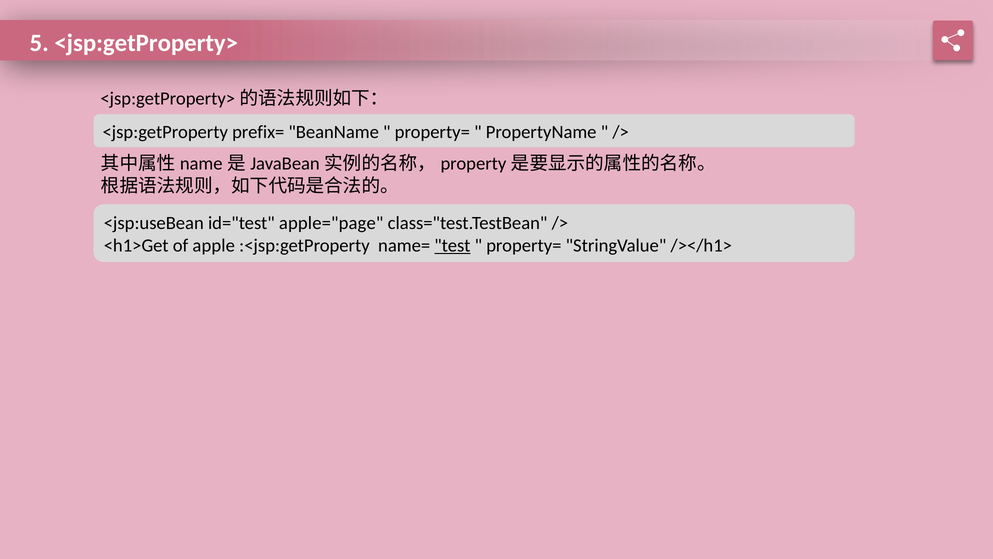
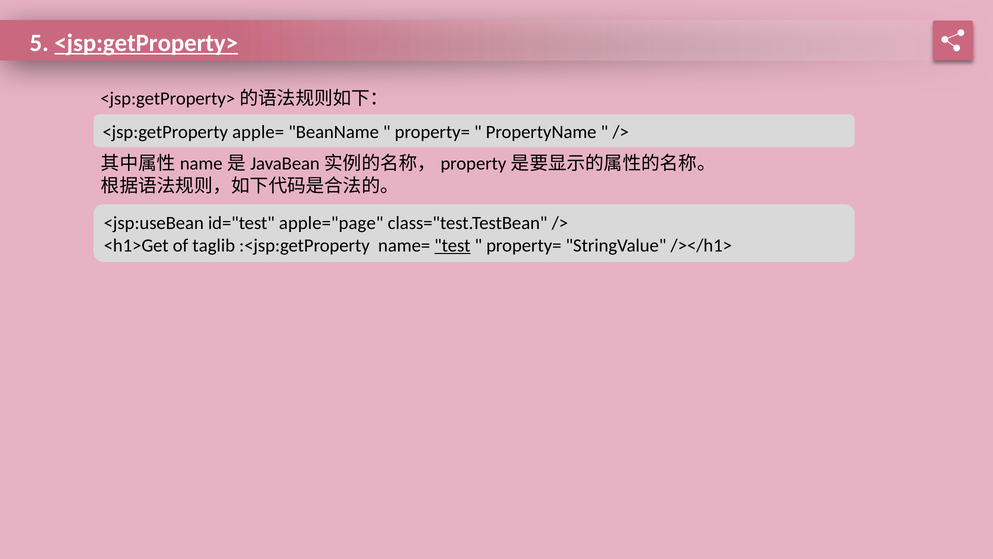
<jsp:getProperty> underline: none -> present
prefix=: prefix= -> apple=
apple: apple -> taglib
